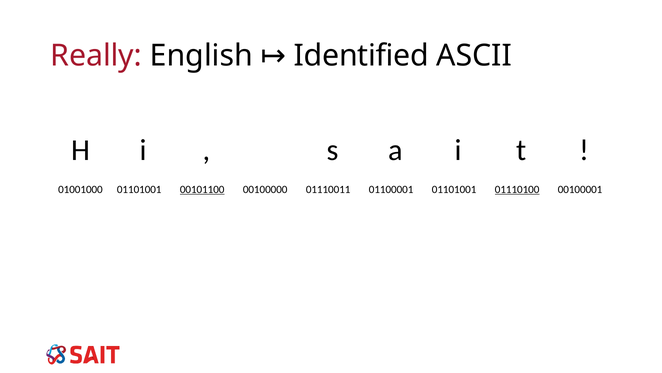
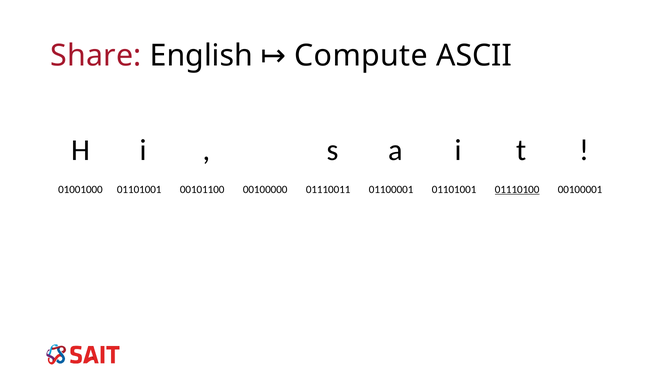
Really: Really -> Share
Identified: Identified -> Compute
00101100 underline: present -> none
